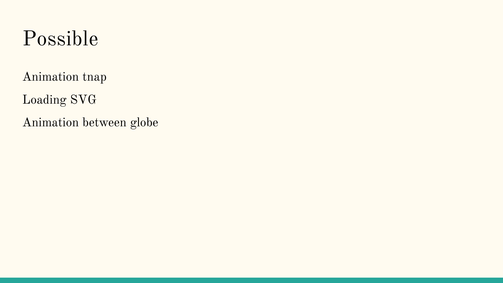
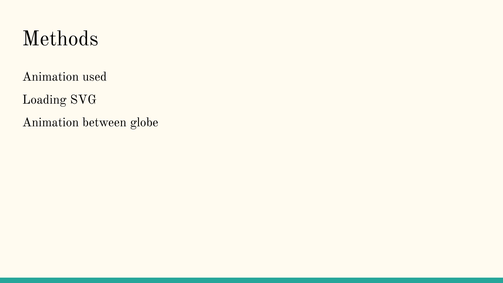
Possible: Possible -> Methods
tnap: tnap -> used
